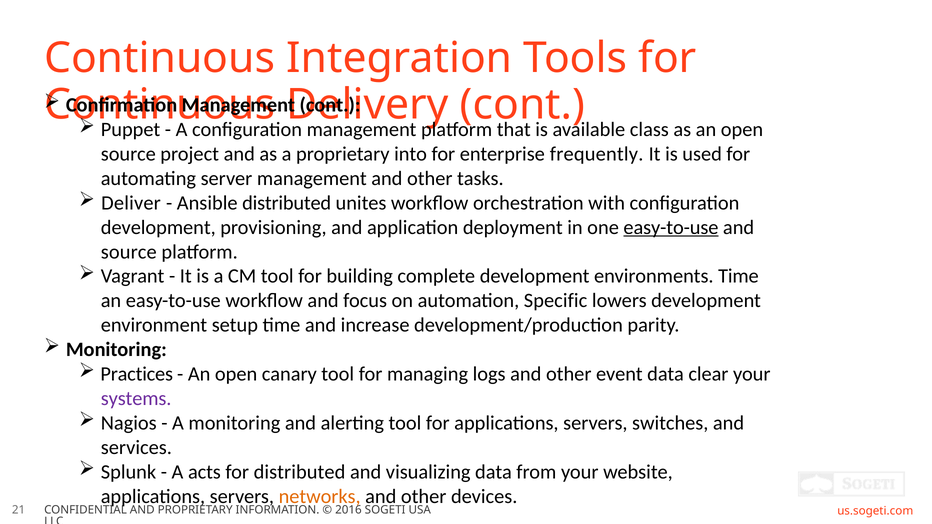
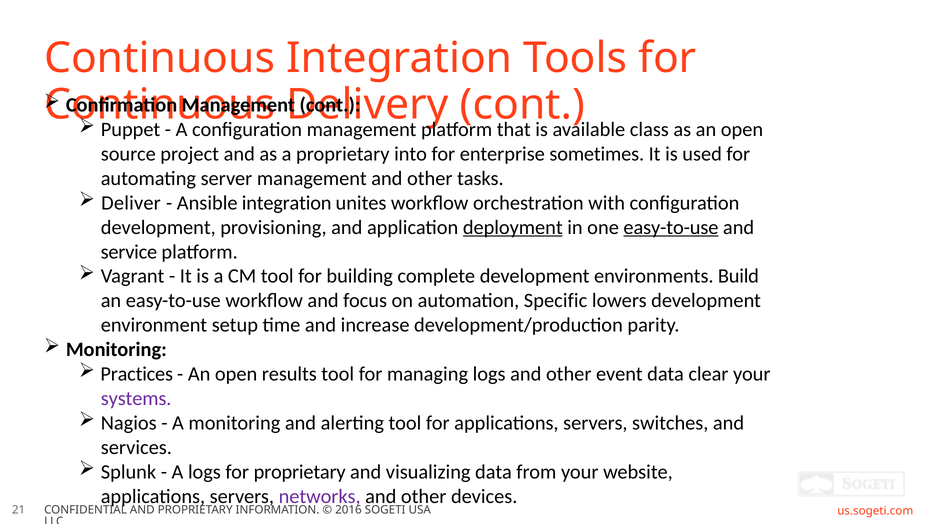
frequently: frequently -> sometimes
Ansible distributed: distributed -> integration
deployment underline: none -> present
source at (129, 252): source -> service
environments Time: Time -> Build
canary: canary -> results
A acts: acts -> logs
for distributed: distributed -> proprietary
networks colour: orange -> purple
